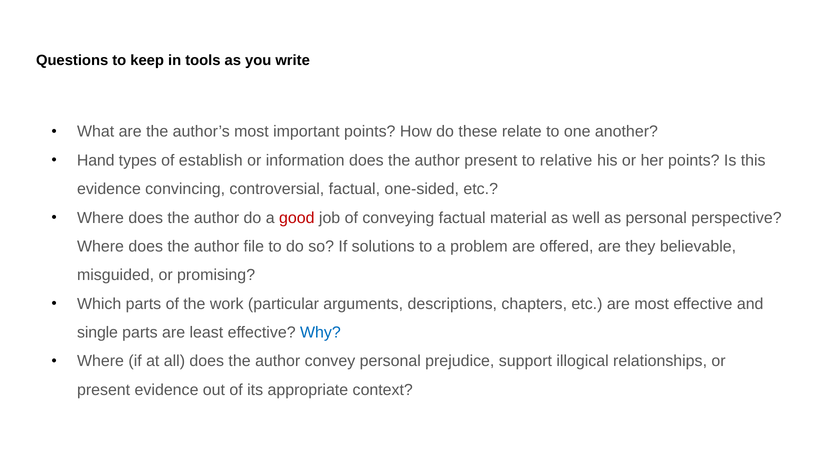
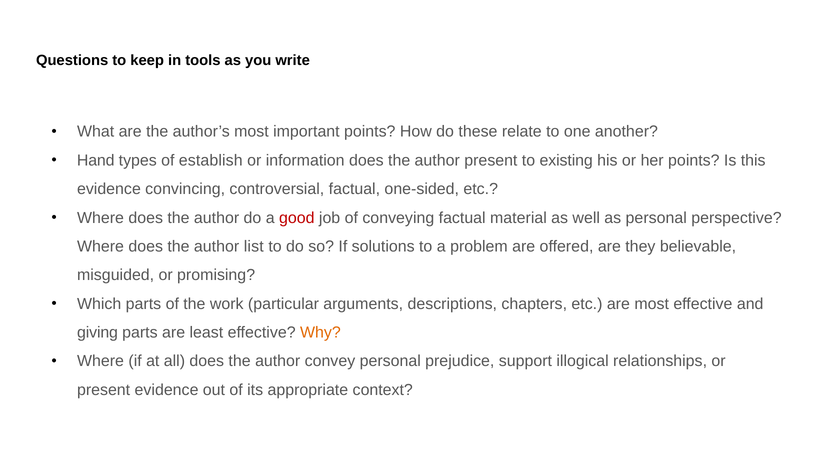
relative: relative -> existing
file: file -> list
single: single -> giving
Why colour: blue -> orange
